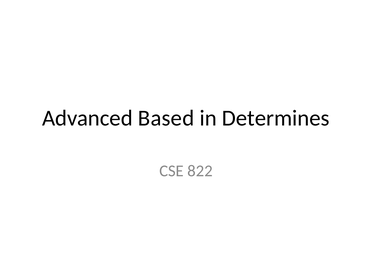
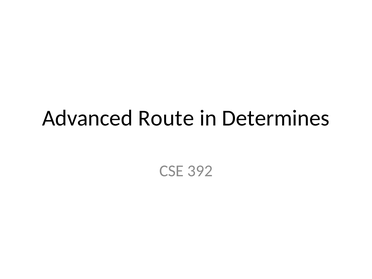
Based: Based -> Route
822: 822 -> 392
